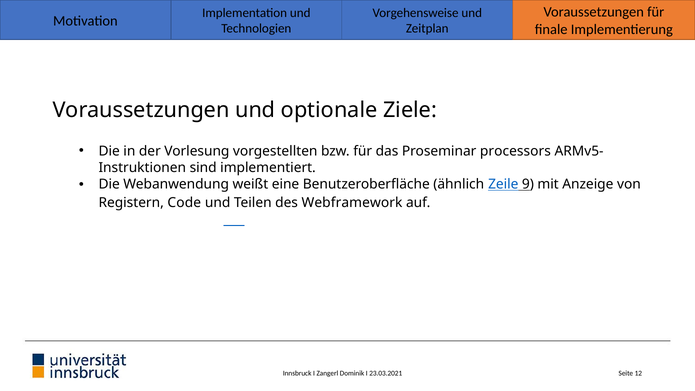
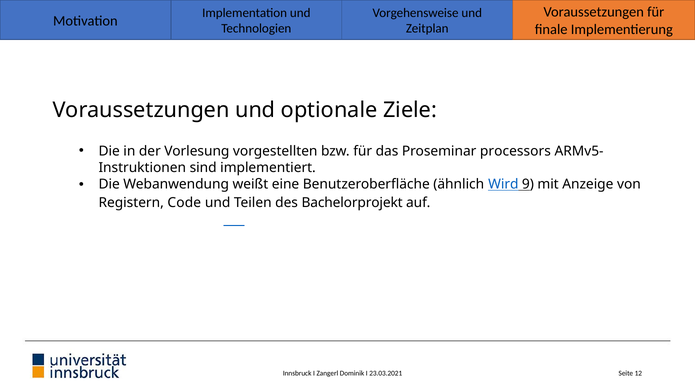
Zeile: Zeile -> Wird
Webframework: Webframework -> Bachelorprojekt
